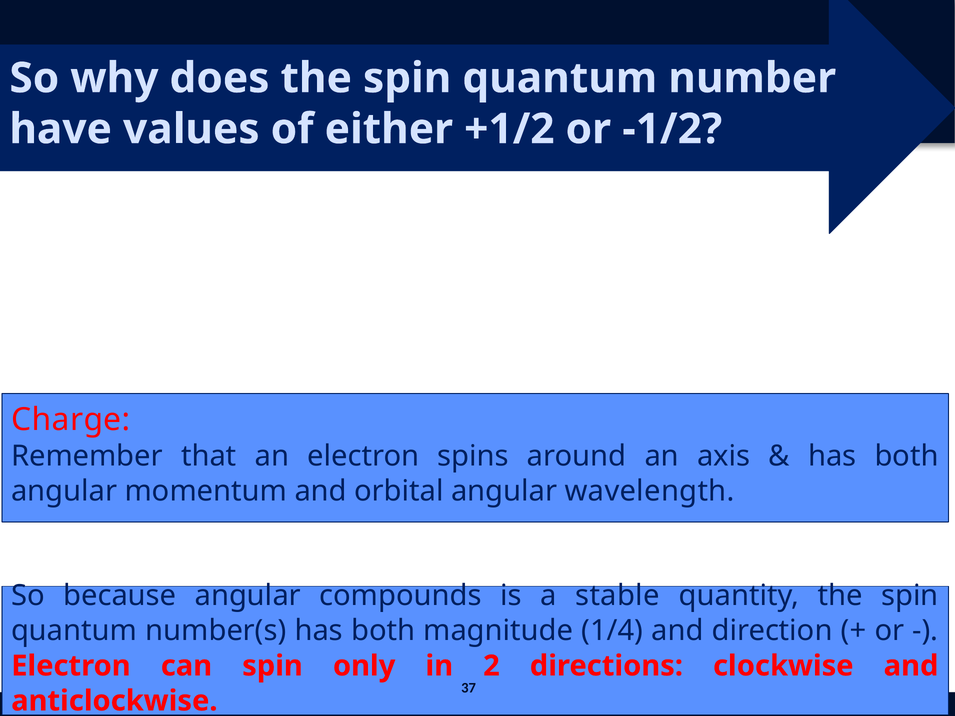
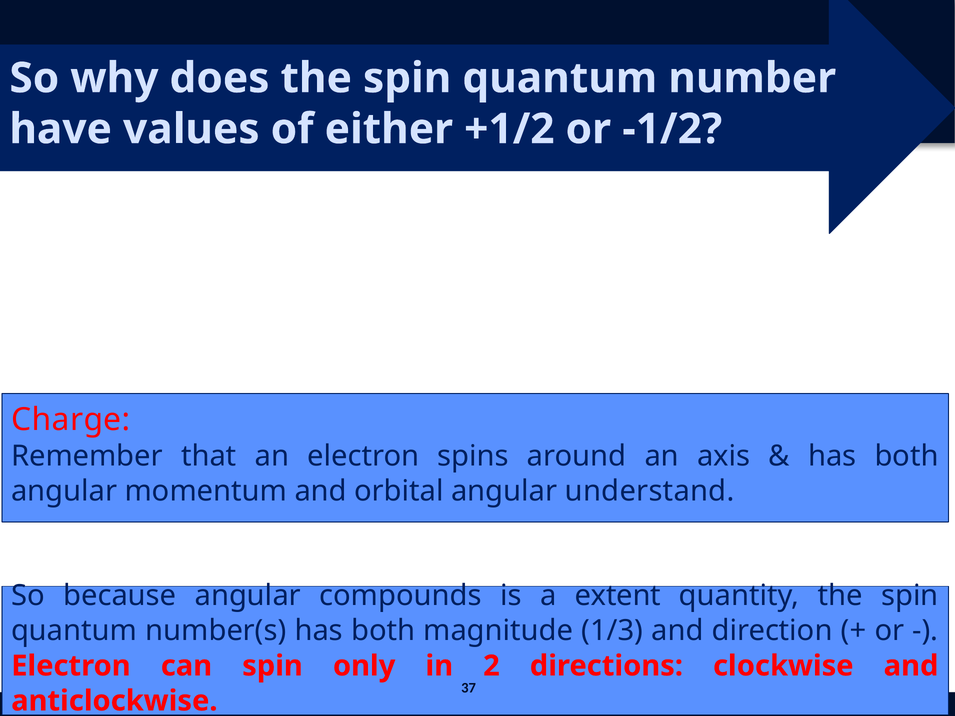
wavelength: wavelength -> understand
stable: stable -> extent
1/4: 1/4 -> 1/3
